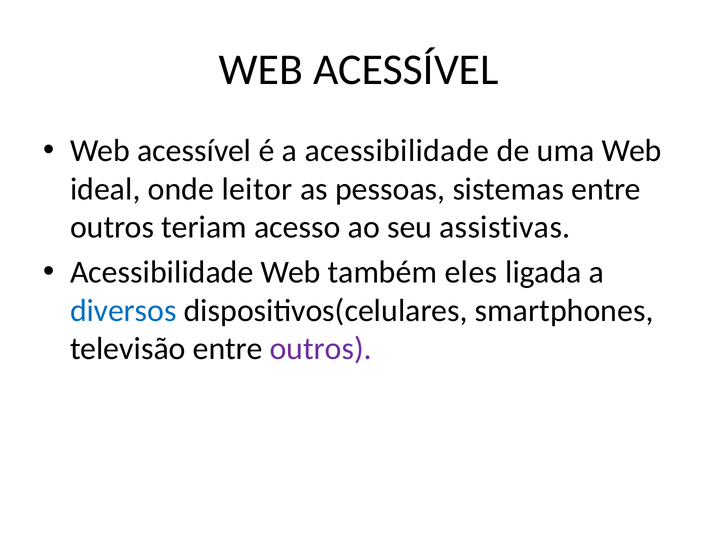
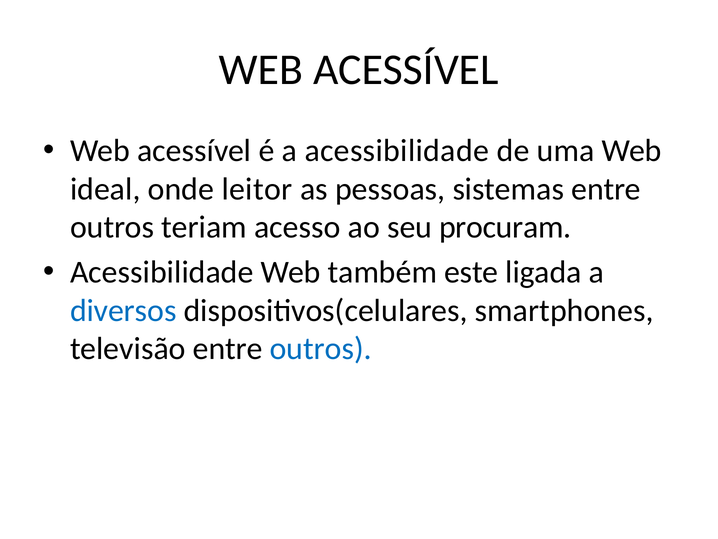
assistivas: assistivas -> procuram
eles: eles -> este
outros at (321, 349) colour: purple -> blue
